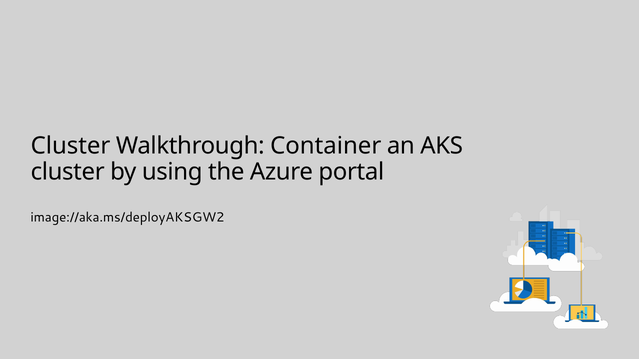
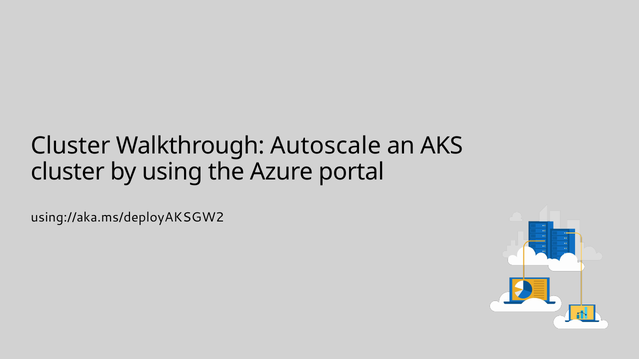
Container: Container -> Autoscale
image://aka.ms/deployAKSGW2: image://aka.ms/deployAKSGW2 -> using://aka.ms/deployAKSGW2
